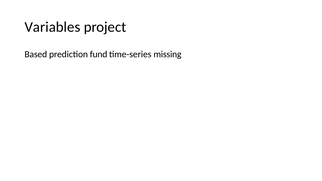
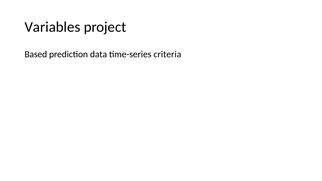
fund: fund -> data
missing: missing -> criteria
